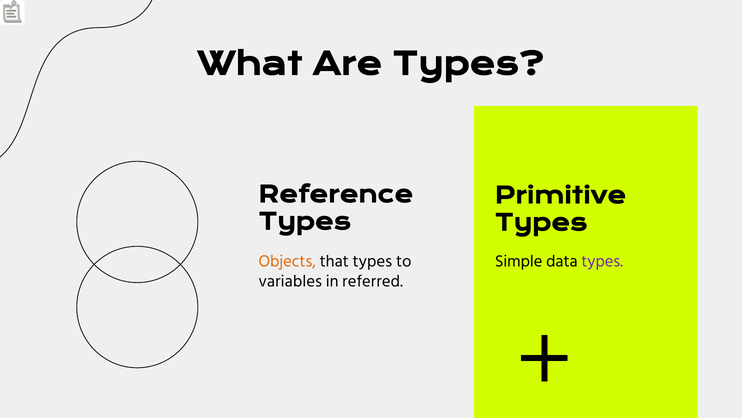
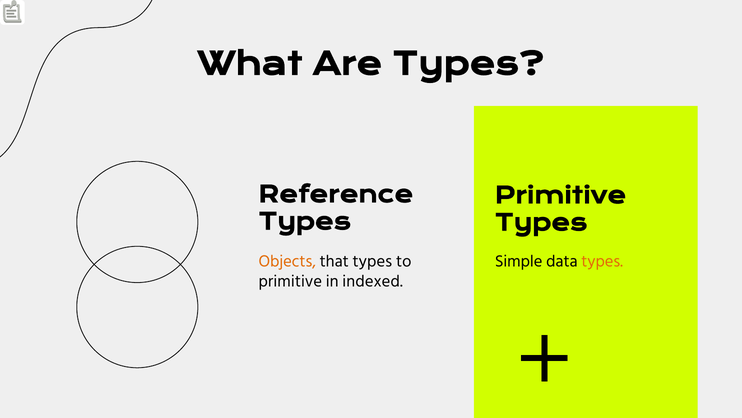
types at (602, 261) colour: purple -> orange
variables at (290, 281): variables -> primitive
referred: referred -> indexed
